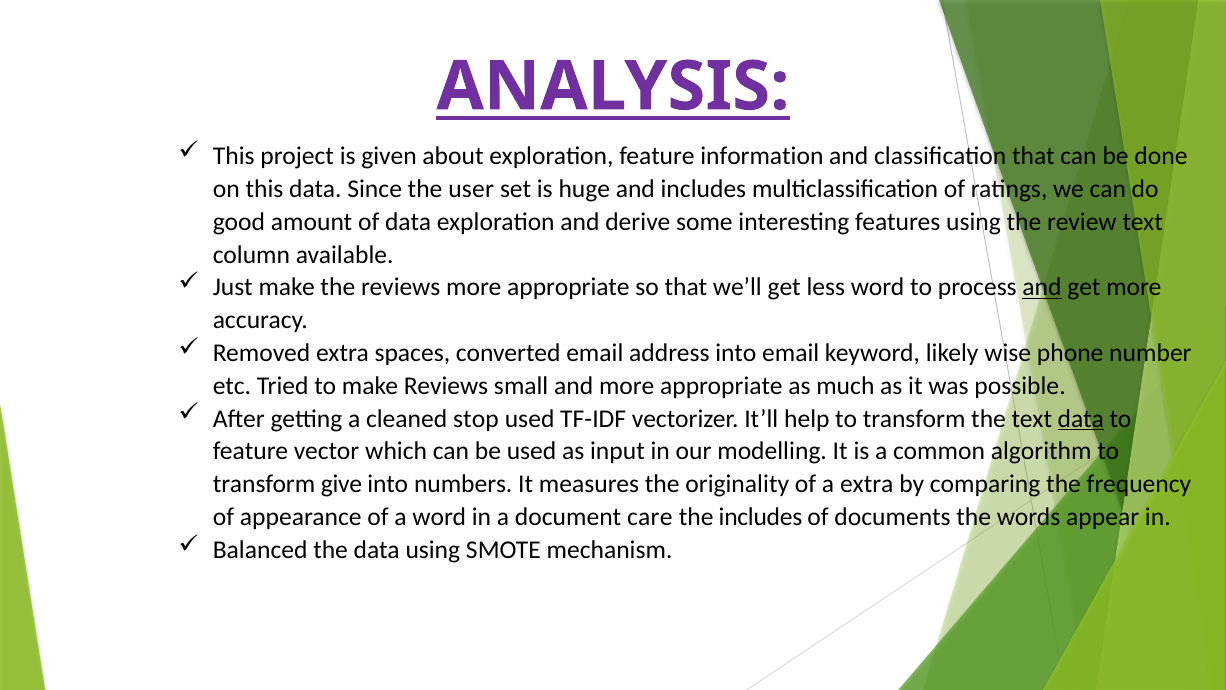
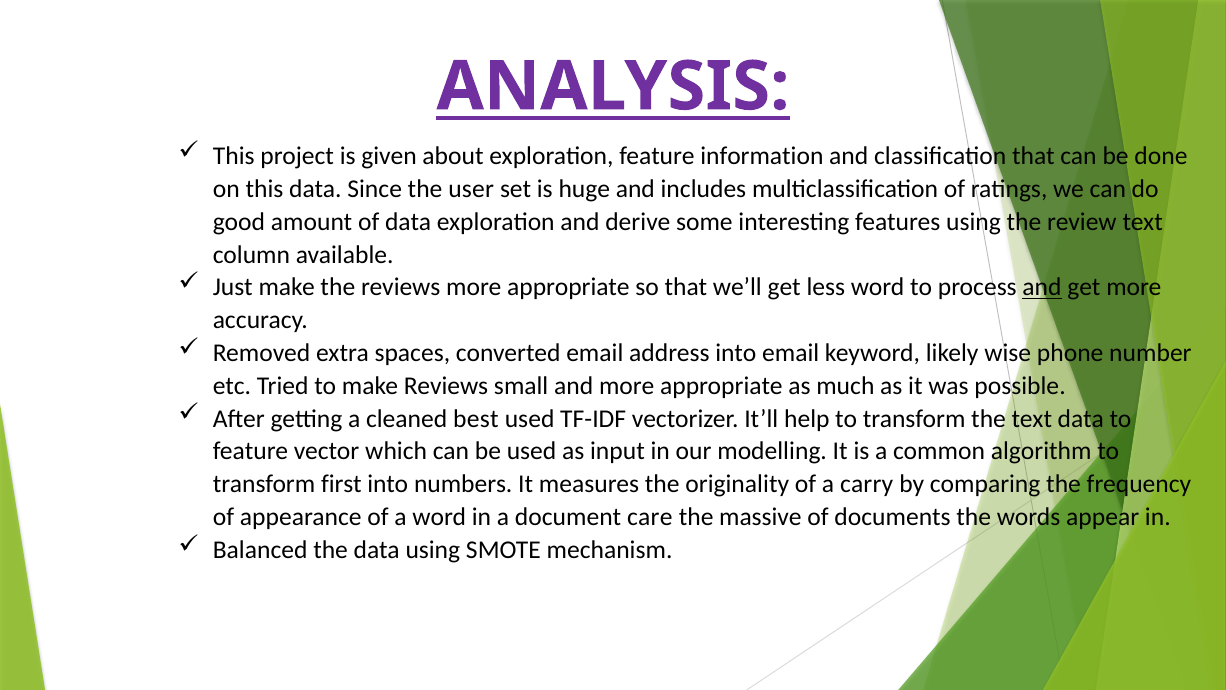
stop: stop -> best
data at (1081, 418) underline: present -> none
give: give -> first
a extra: extra -> carry
the includes: includes -> massive
